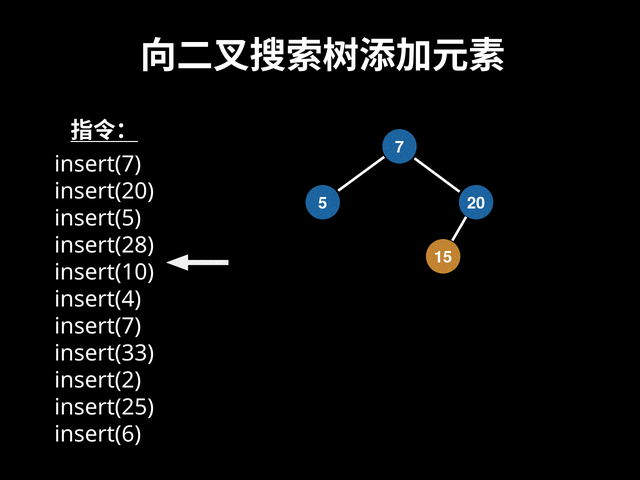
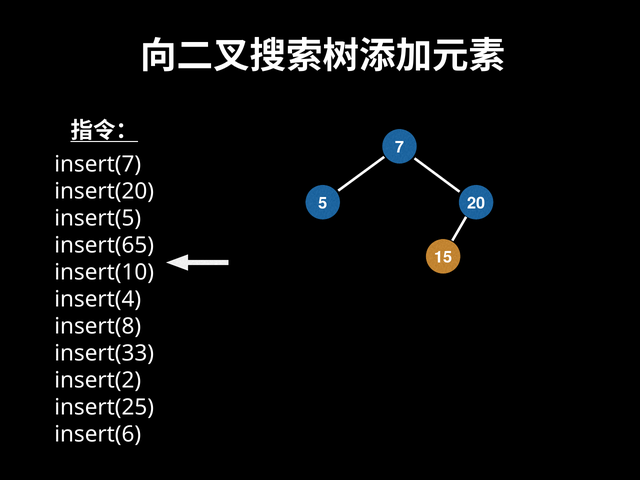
insert(28: insert(28 -> insert(65
insert(7 at (98, 326): insert(7 -> insert(8
